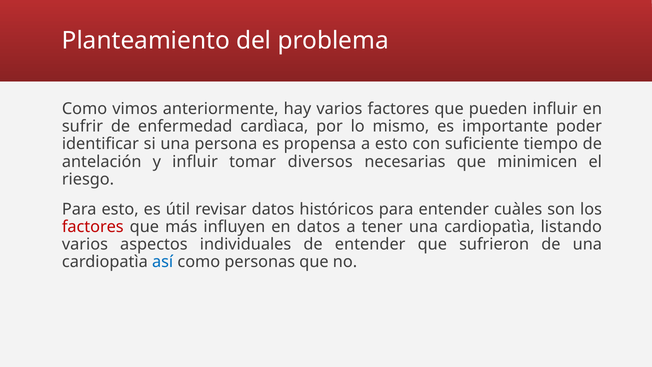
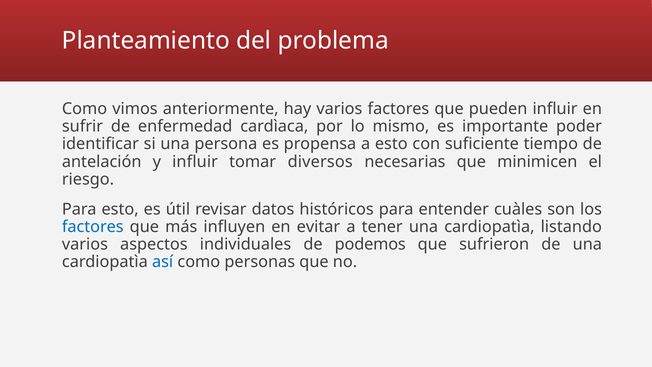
factores at (93, 227) colour: red -> blue
en datos: datos -> evitar
de entender: entender -> podemos
